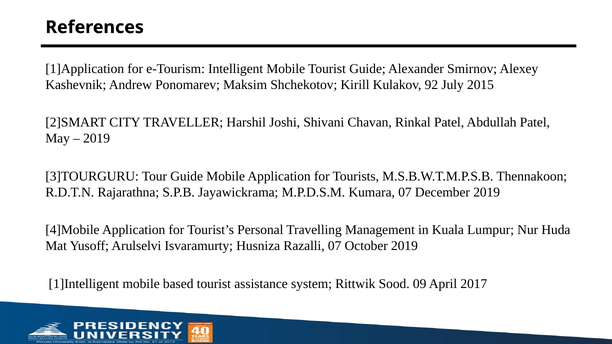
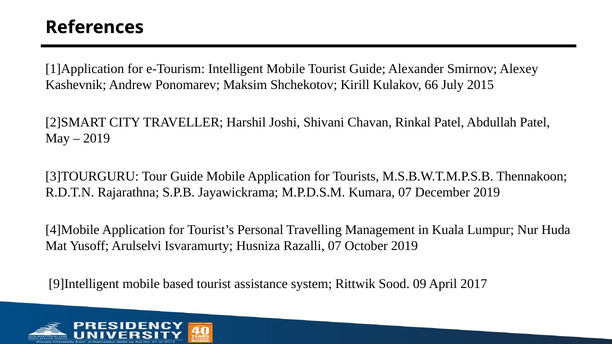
92: 92 -> 66
1]Intelligent: 1]Intelligent -> 9]Intelligent
